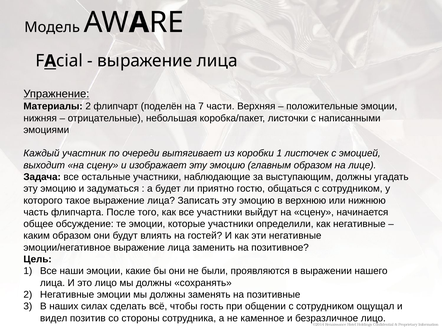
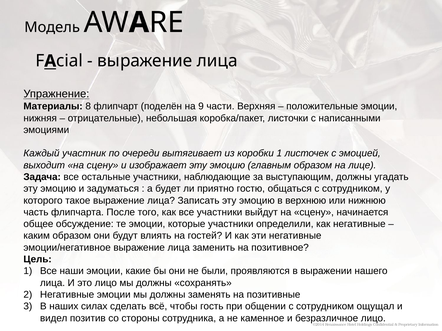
Материалы 2: 2 -> 8
7: 7 -> 9
